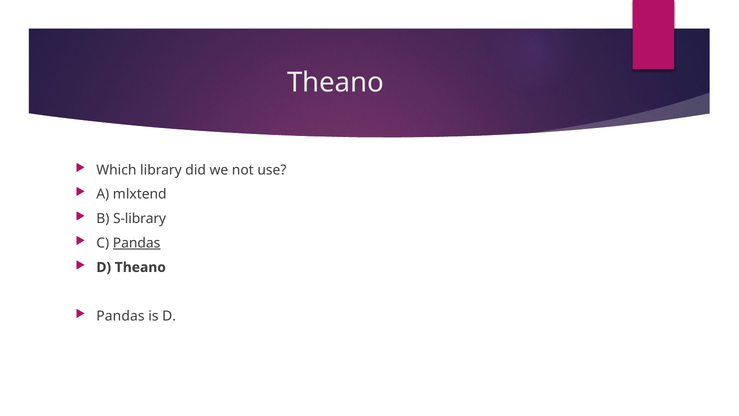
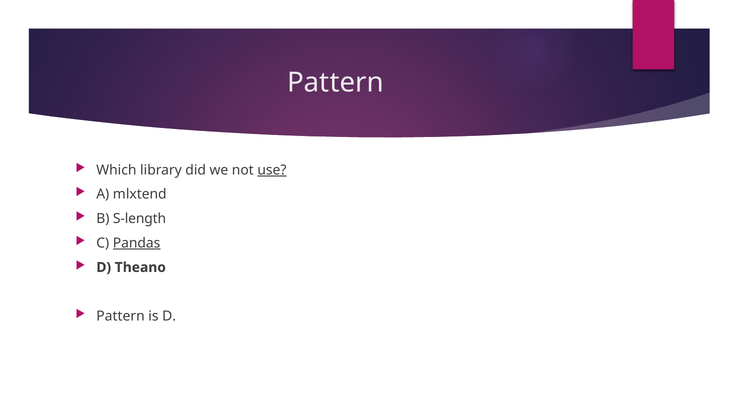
Theano at (336, 82): Theano -> Pattern
use underline: none -> present
S-library: S-library -> S-length
Pandas at (120, 316): Pandas -> Pattern
